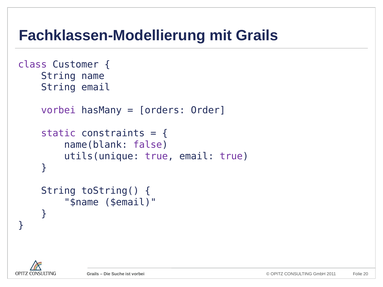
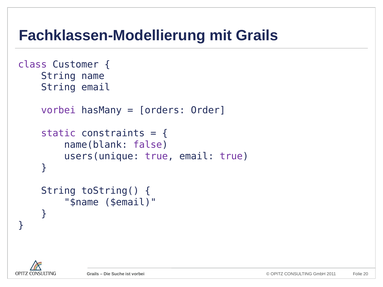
utils(unique: utils(unique -> users(unique
